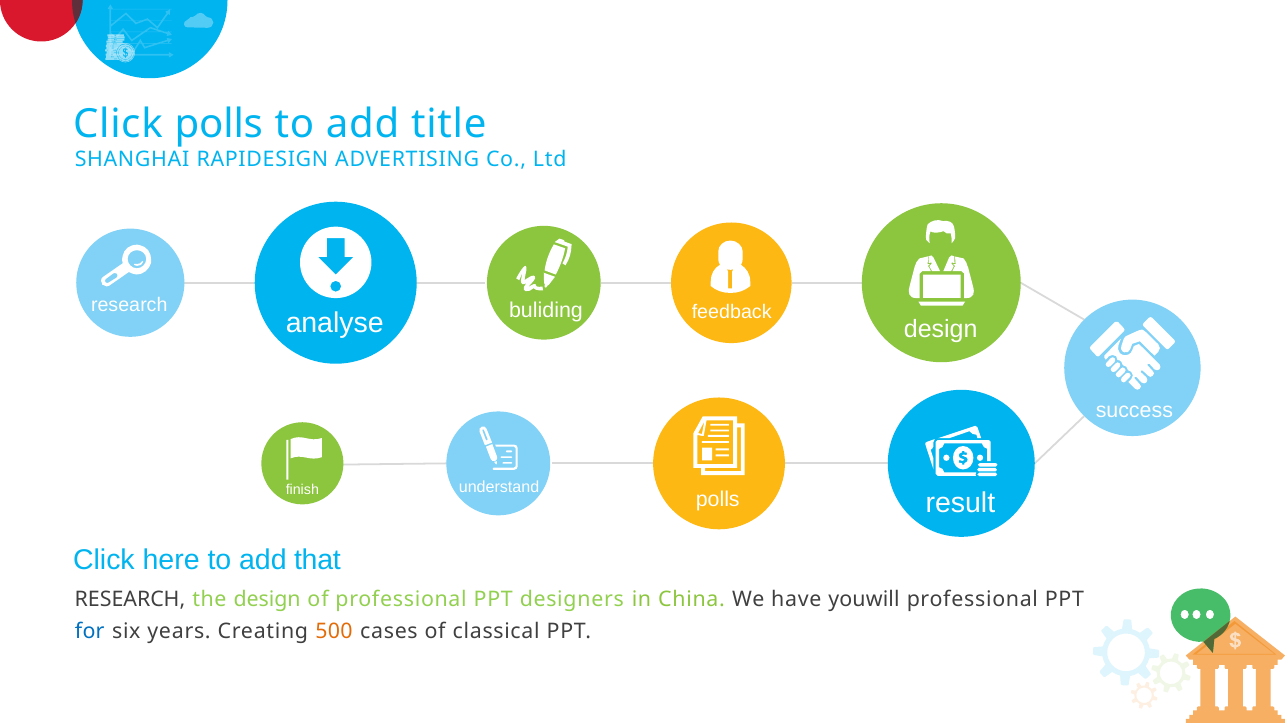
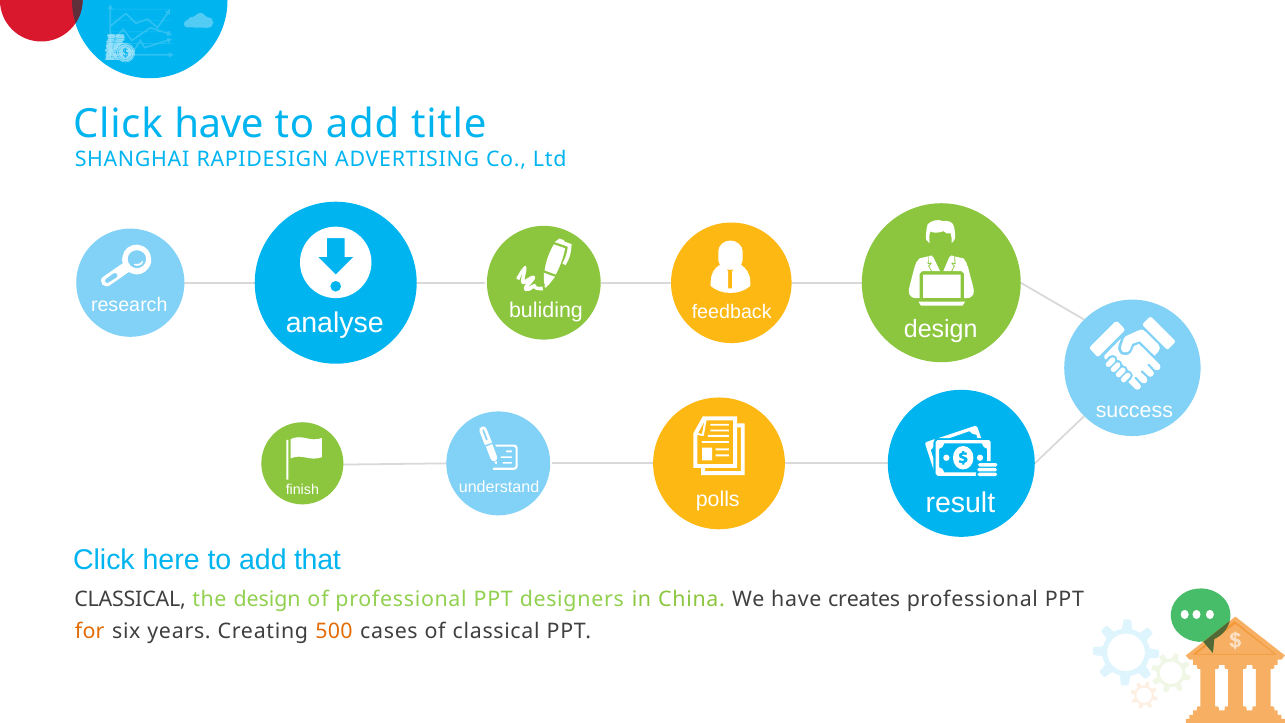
Click polls: polls -> have
RESEARCH at (130, 599): RESEARCH -> CLASSICAL
youwill: youwill -> creates
for colour: blue -> orange
